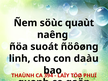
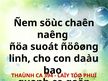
quaùt: quaùt -> chaên
